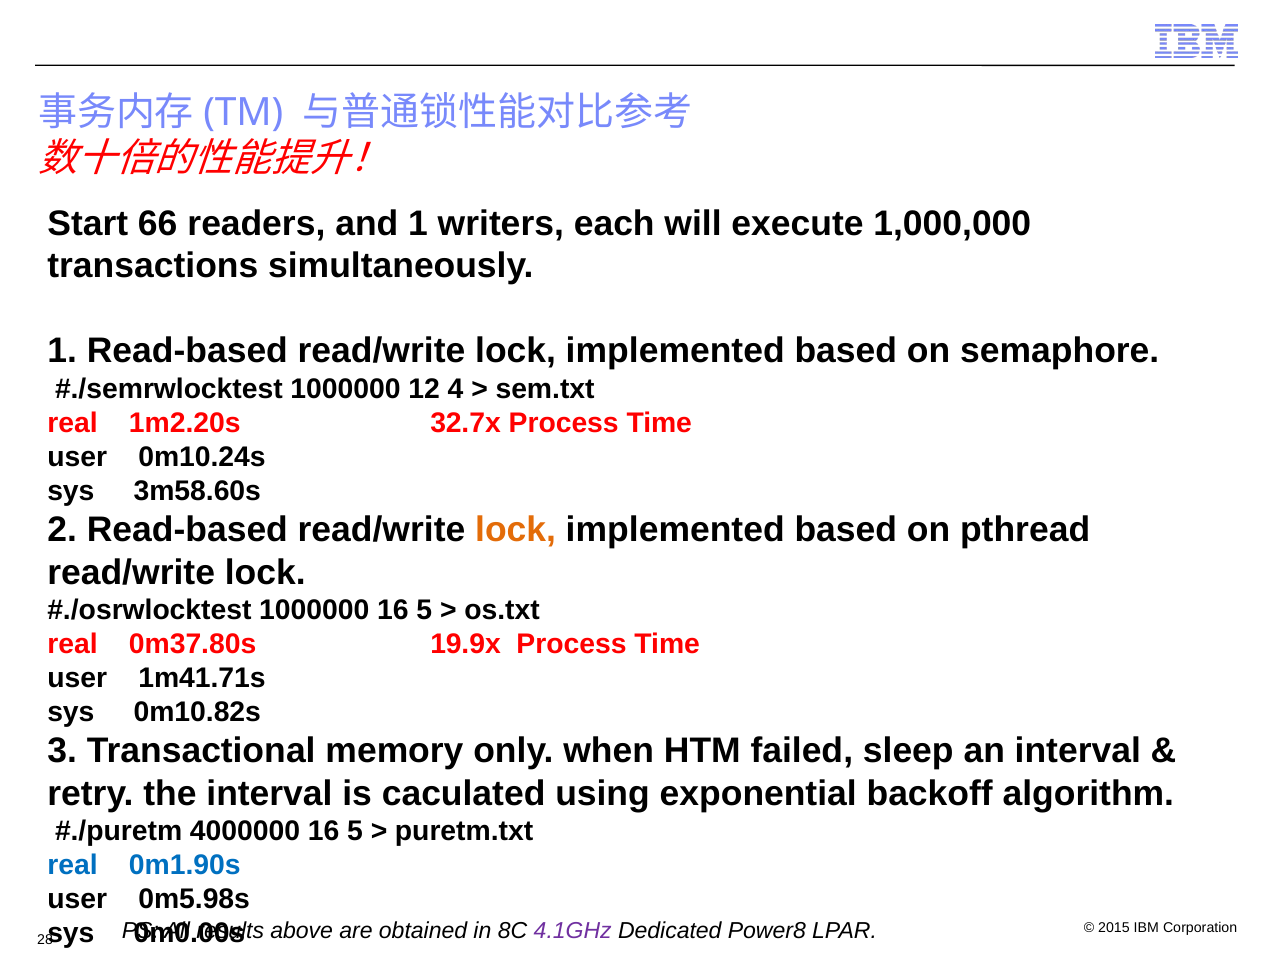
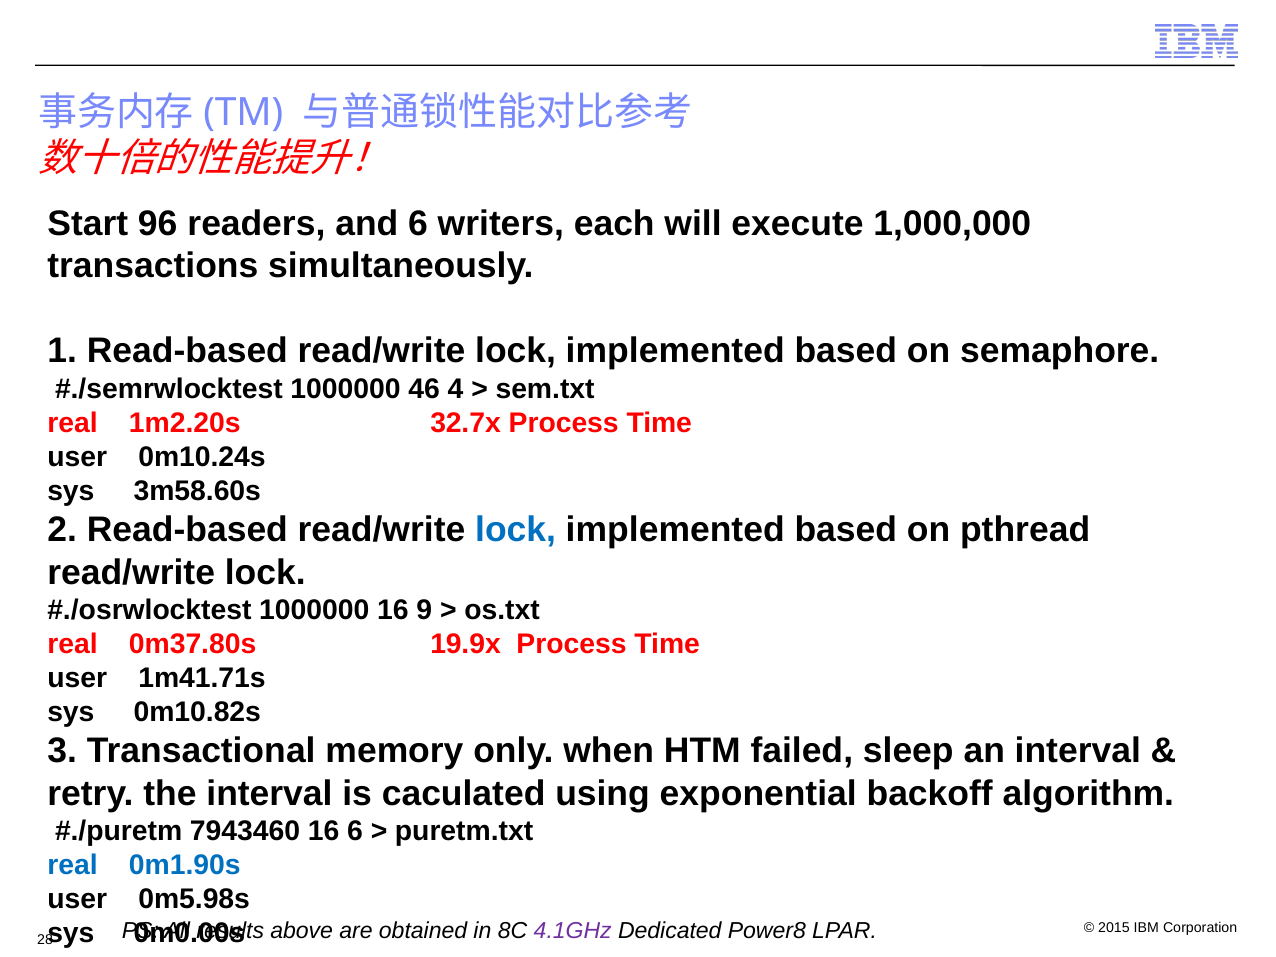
66: 66 -> 96
and 1: 1 -> 6
12: 12 -> 46
lock at (516, 530) colour: orange -> blue
1000000 16 5: 5 -> 9
4000000: 4000000 -> 7943460
5 at (355, 831): 5 -> 6
